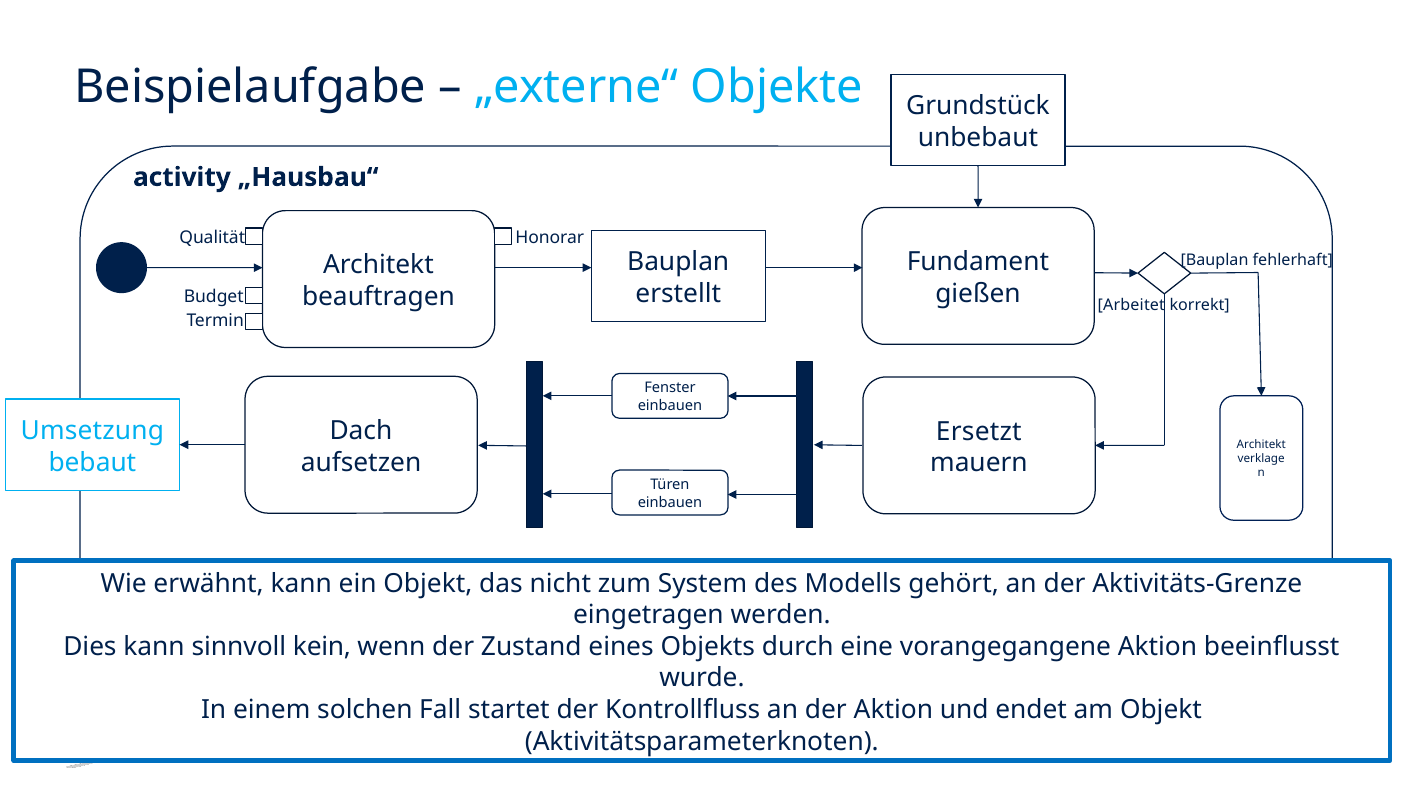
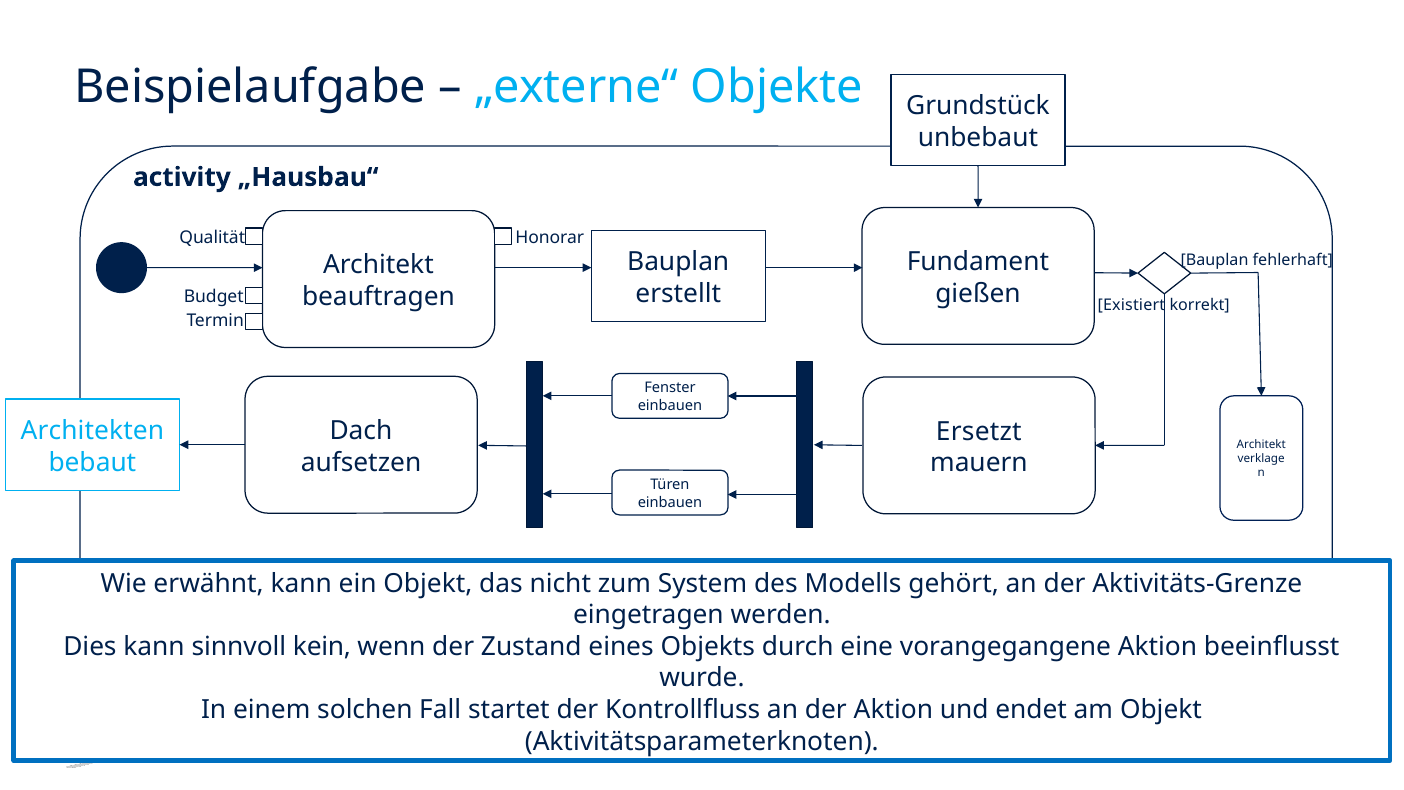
Arbeitet: Arbeitet -> Existiert
Umsetzung: Umsetzung -> Architekten
